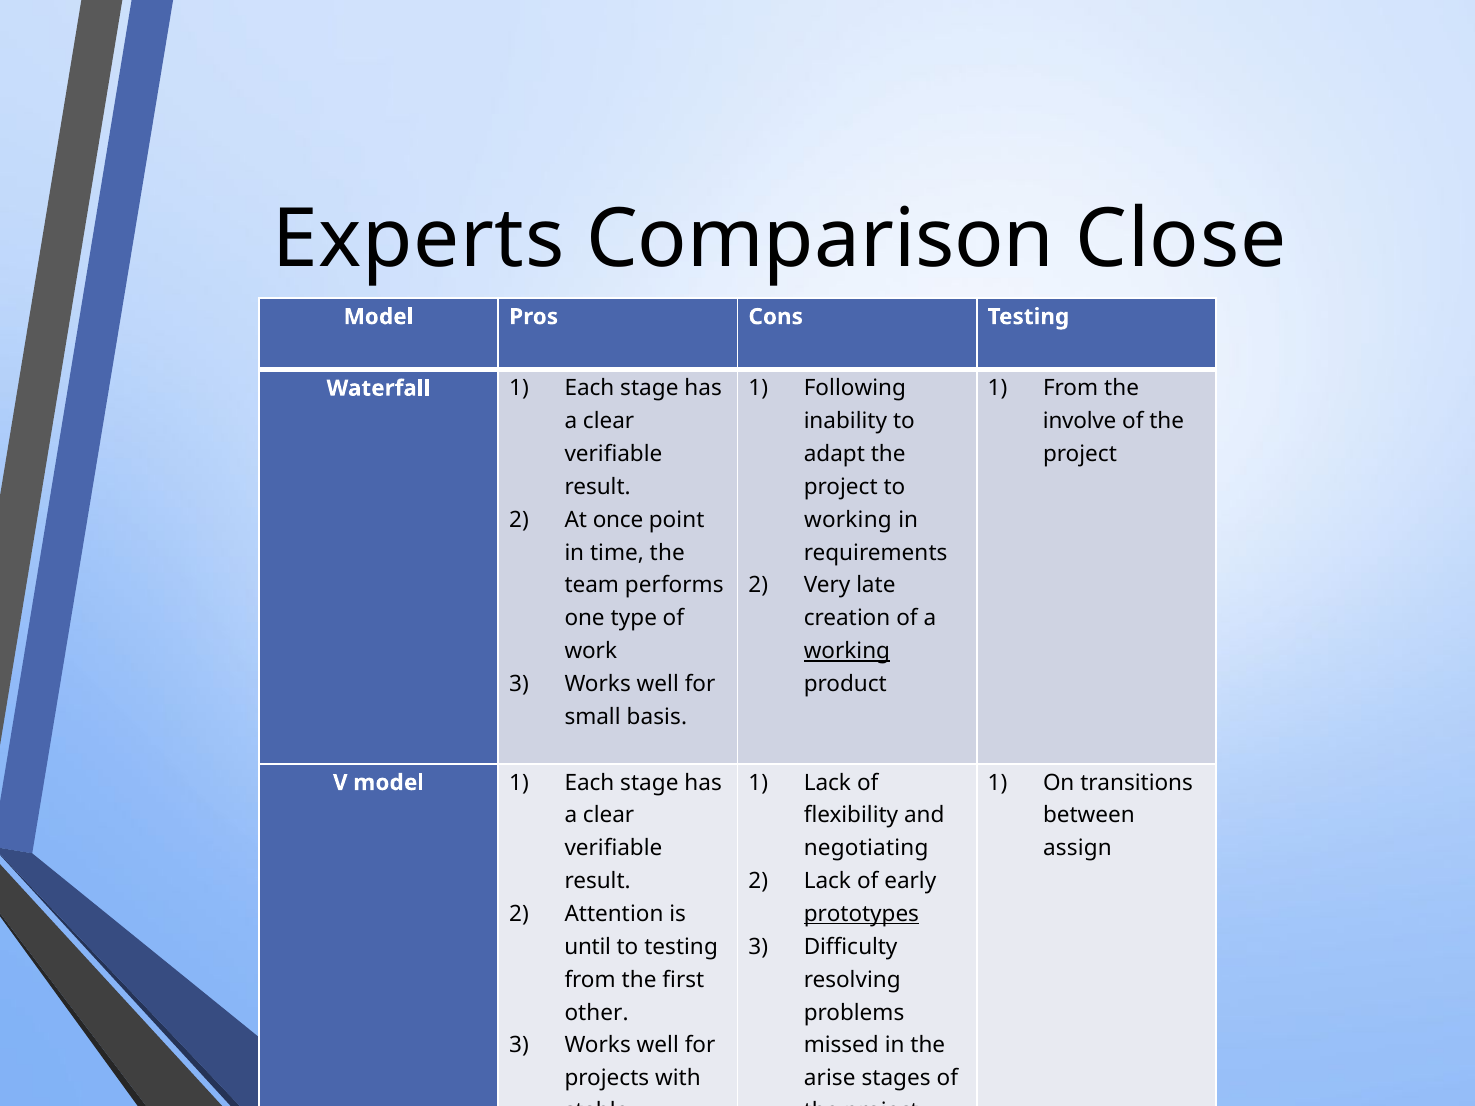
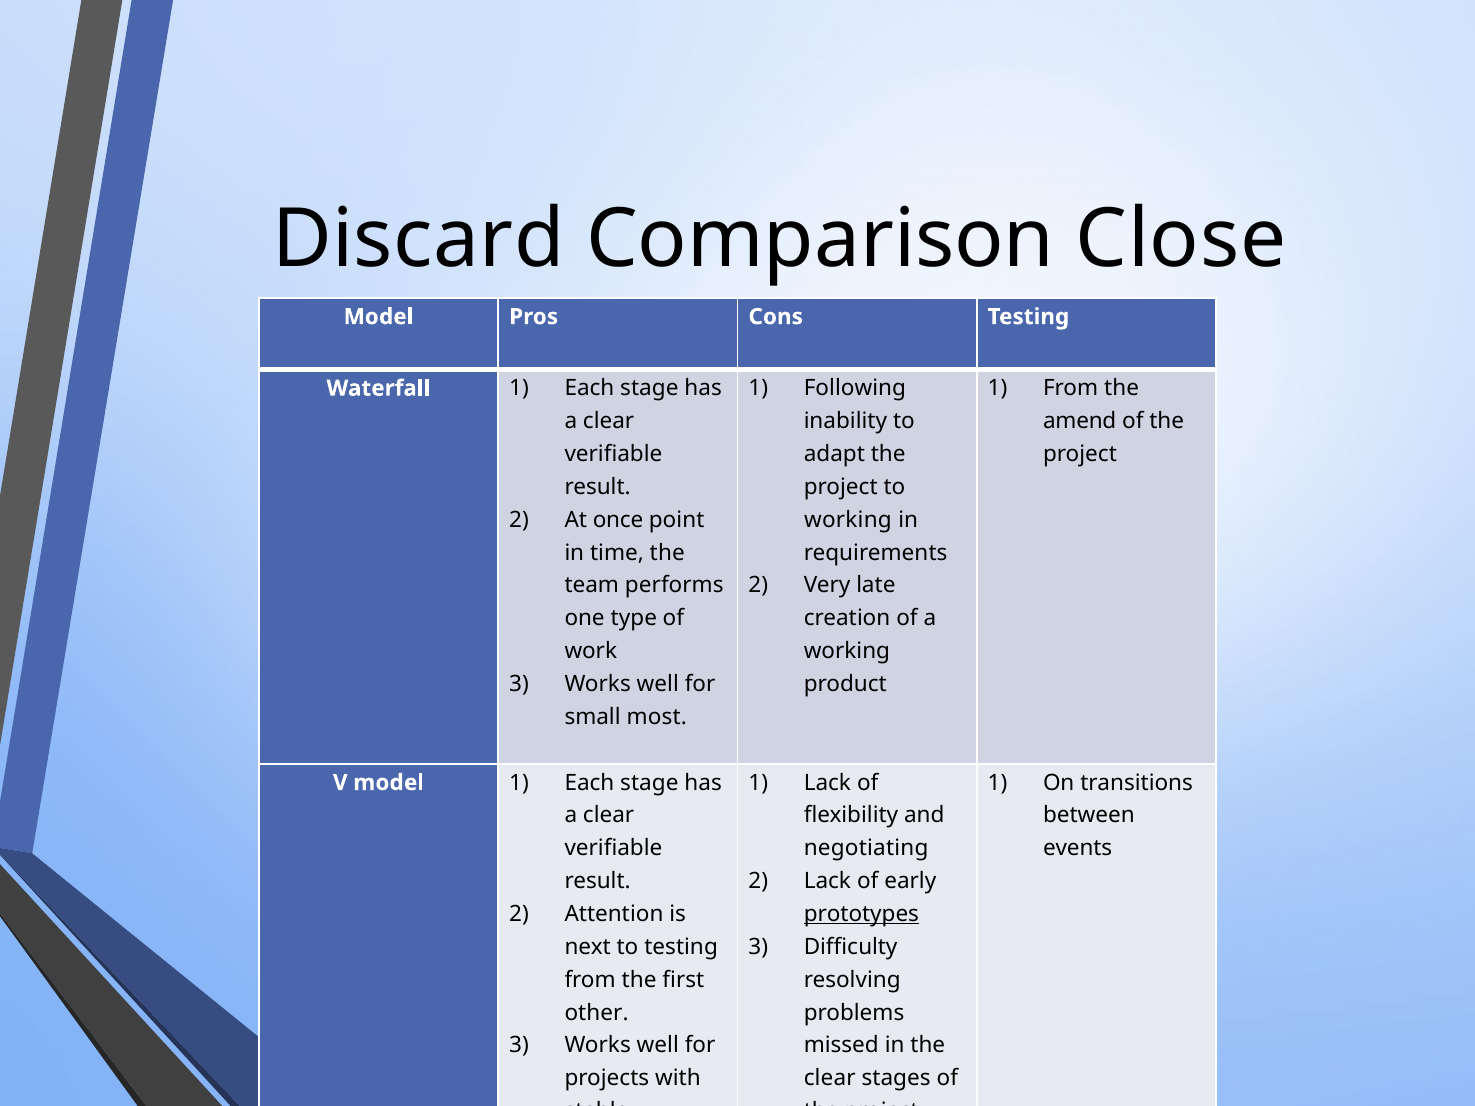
Experts: Experts -> Discard
involve: involve -> amend
working at (847, 651) underline: present -> none
basis: basis -> most
assign: assign -> events
until: until -> next
arise at (830, 1079): arise -> clear
